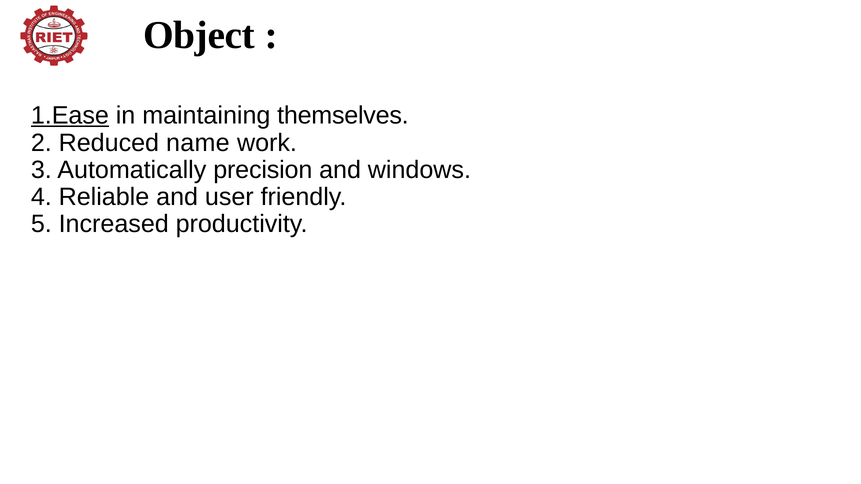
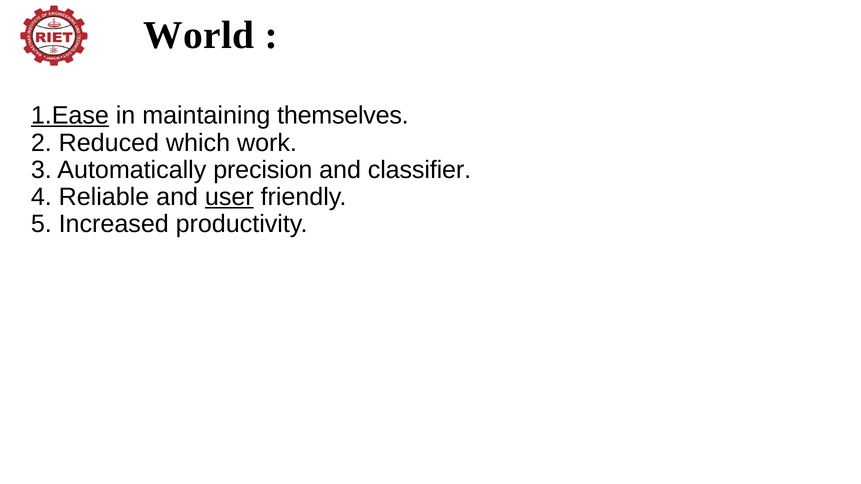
Object: Object -> World
name: name -> which
windows: windows -> classifier
user underline: none -> present
